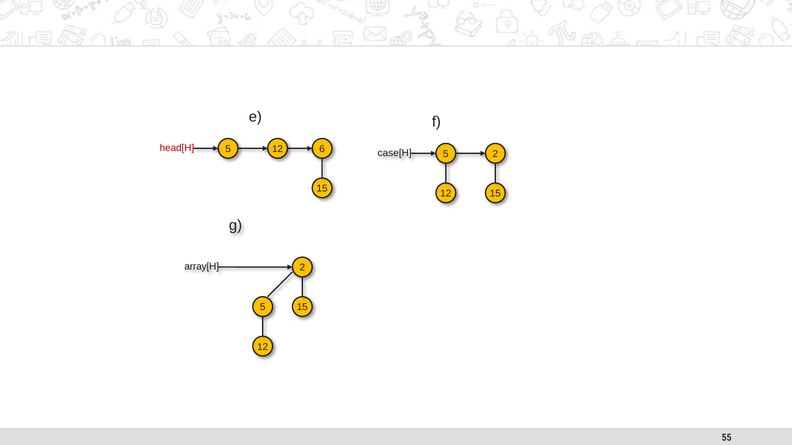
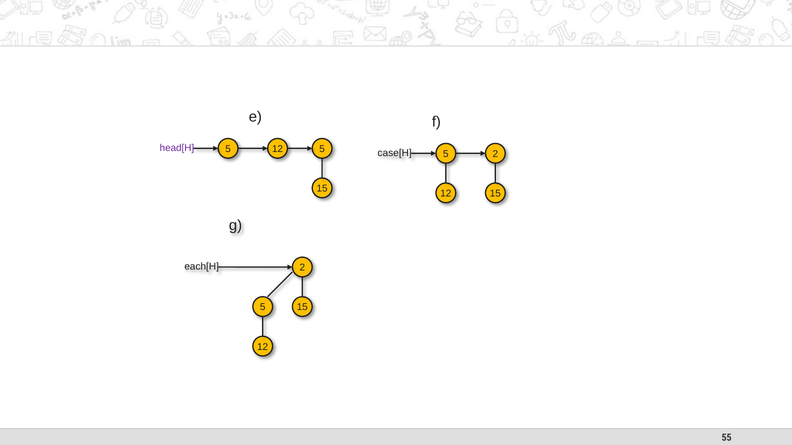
head[H colour: red -> purple
12 6: 6 -> 5
array[H: array[H -> each[H
